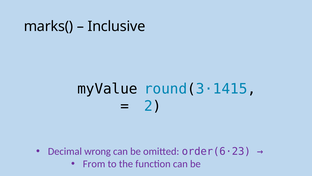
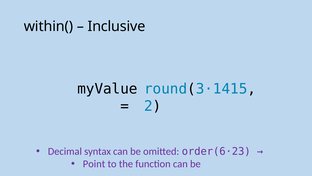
marks(: marks( -> within(
wrong: wrong -> syntax
From: From -> Point
